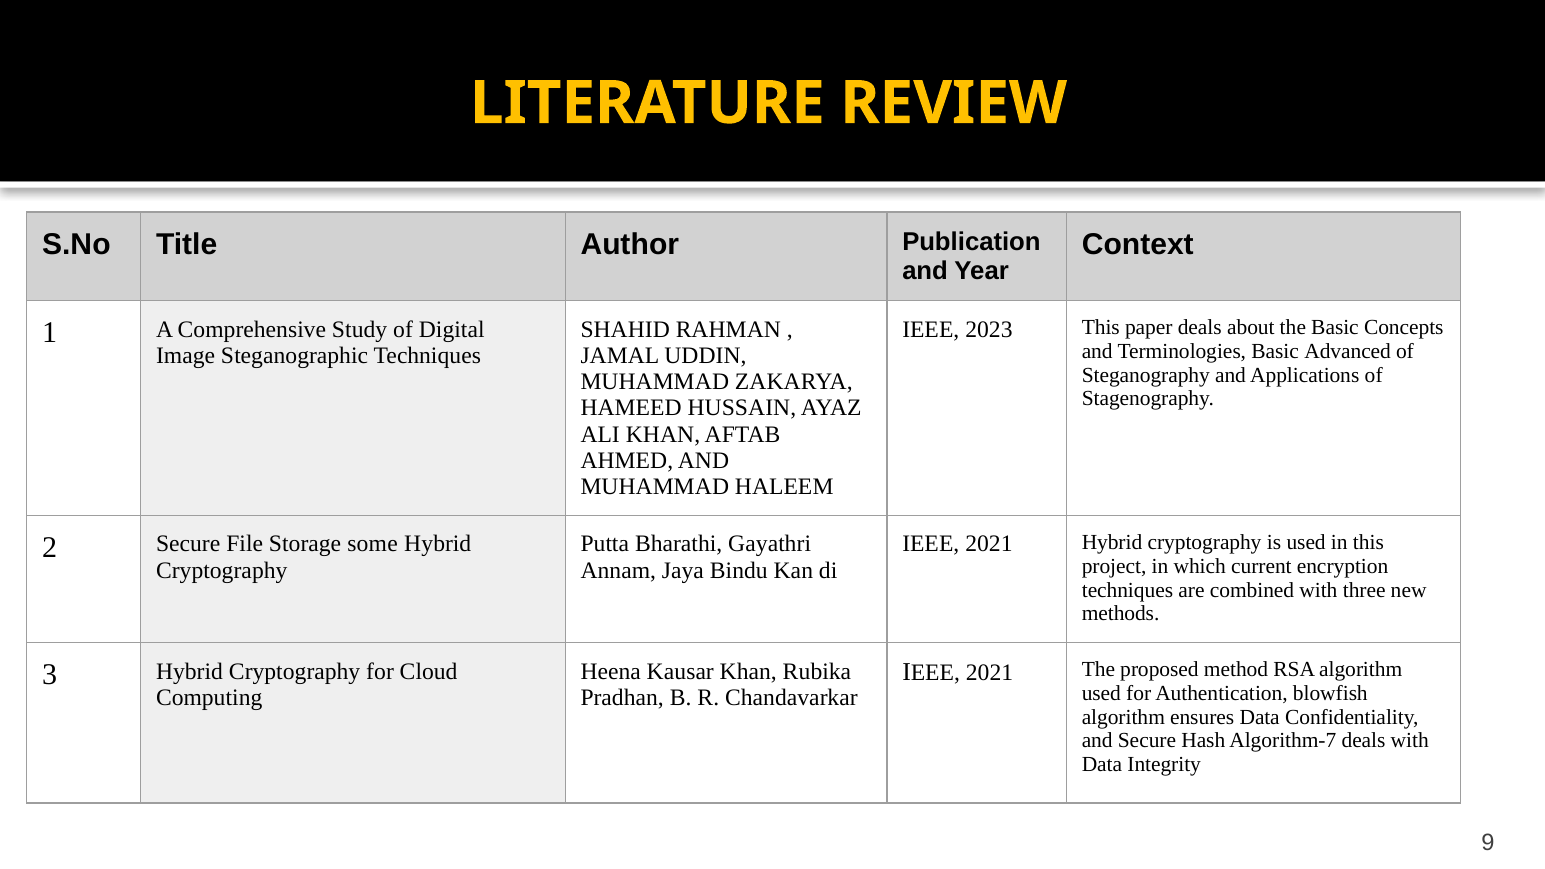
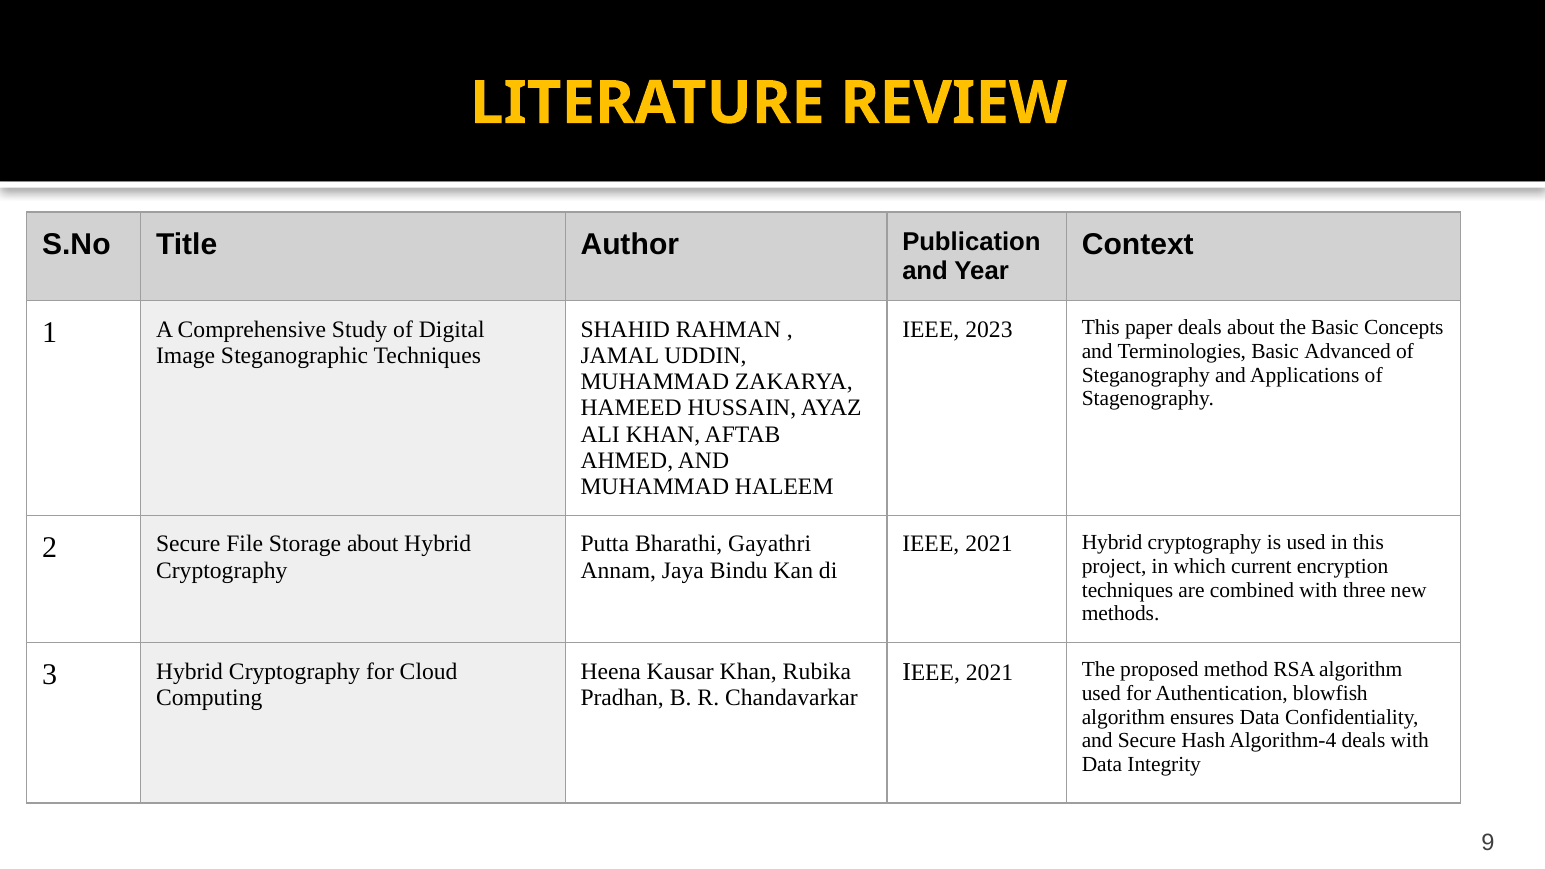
Storage some: some -> about
Algorithm-7: Algorithm-7 -> Algorithm-4
